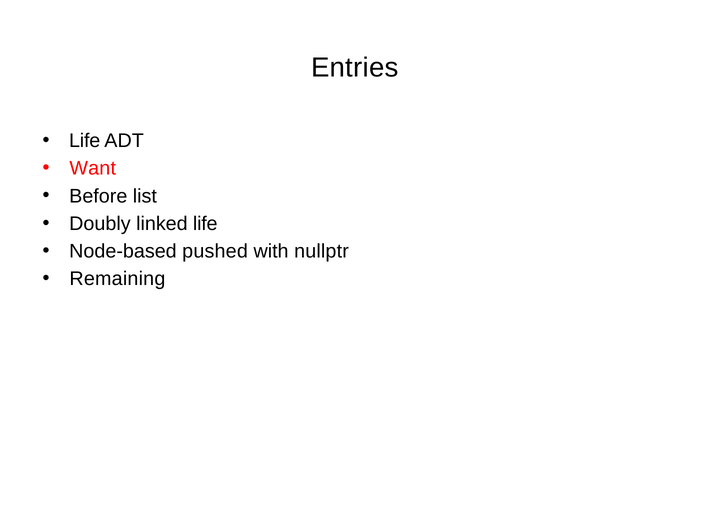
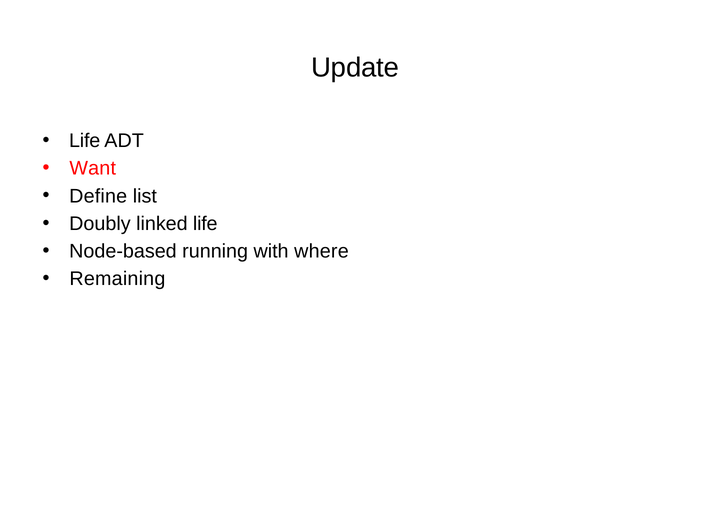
Entries: Entries -> Update
Before: Before -> Define
pushed: pushed -> running
nullptr: nullptr -> where
